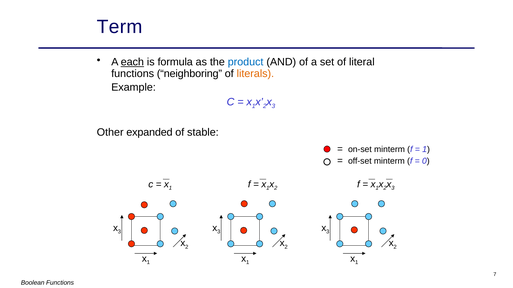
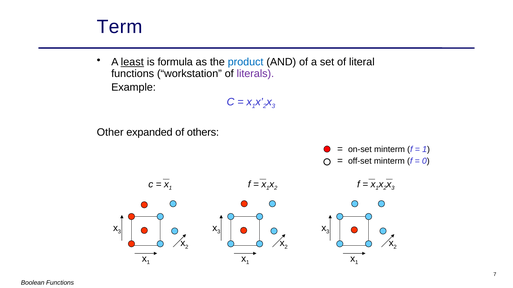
each: each -> least
neighboring: neighboring -> workstation
literals colour: orange -> purple
stable: stable -> others
